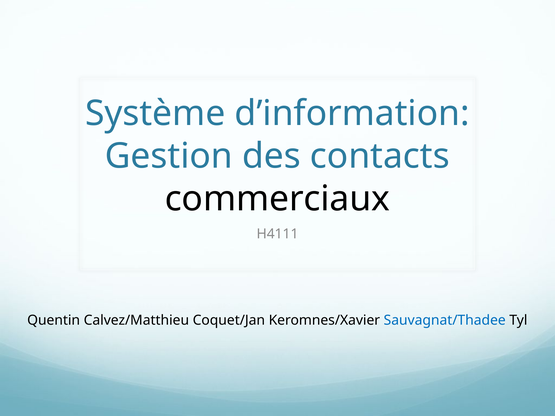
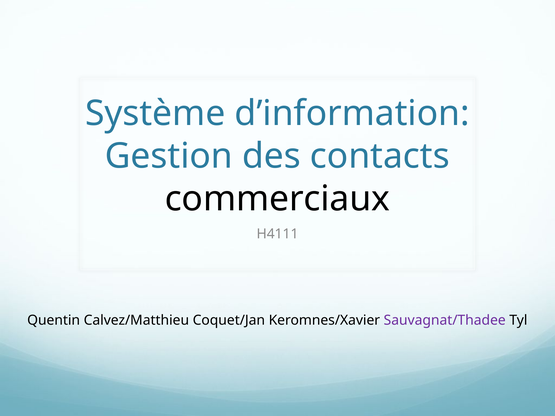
Sauvagnat/Thadee colour: blue -> purple
